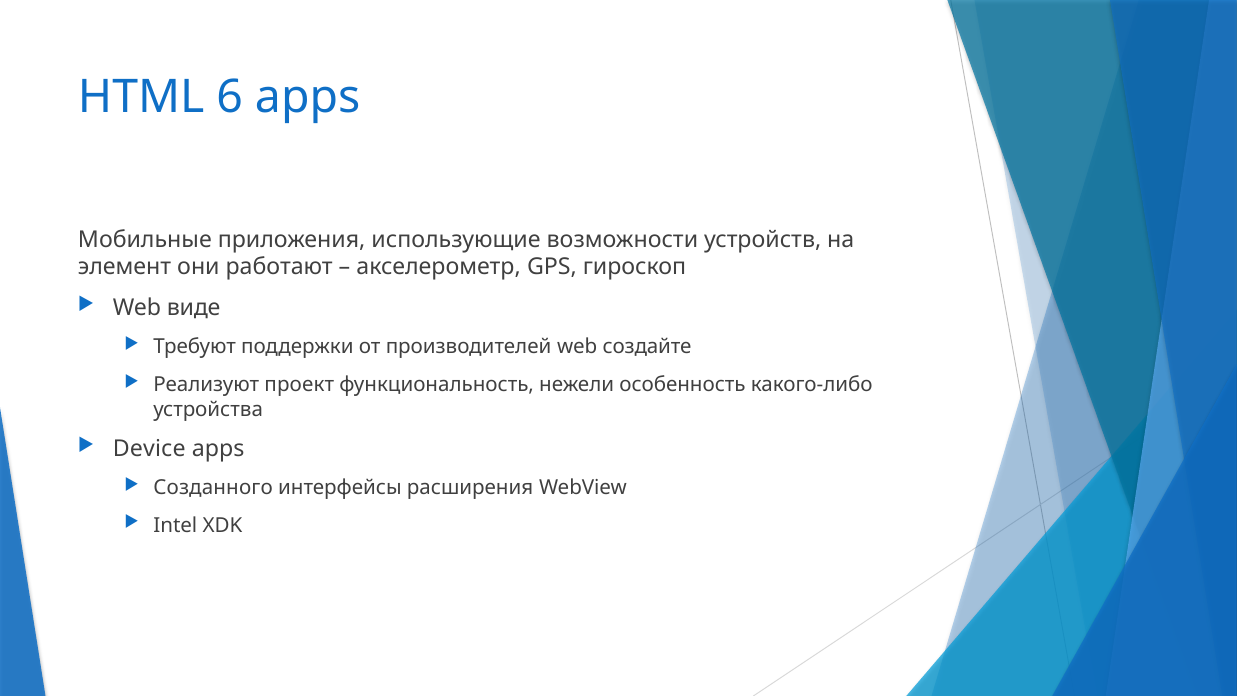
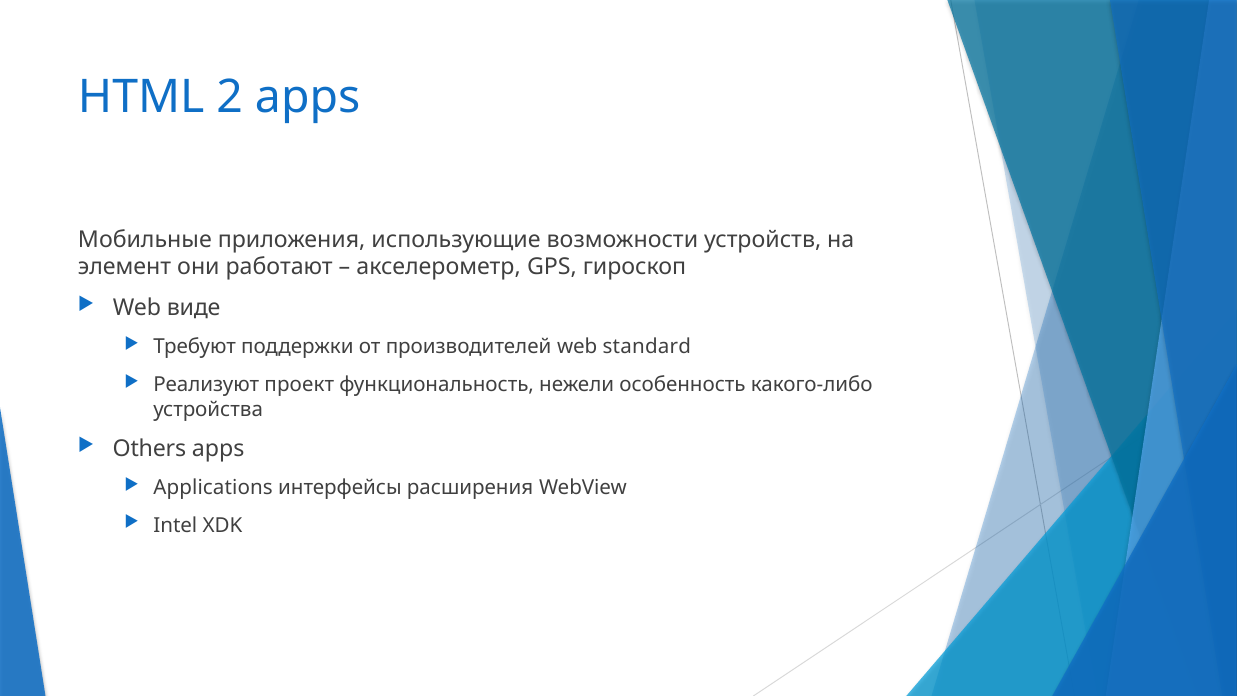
6: 6 -> 2
создайте: создайте -> standard
Device: Device -> Others
Созданного: Созданного -> Applications
